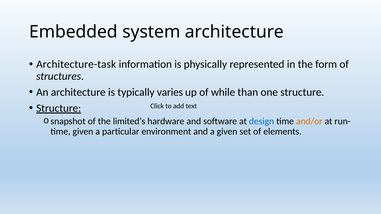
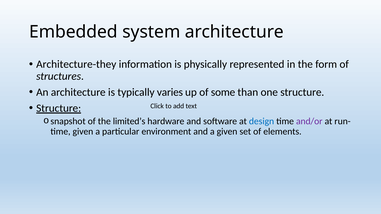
Architecture-task: Architecture-task -> Architecture-they
while: while -> some
and/or colour: orange -> purple
